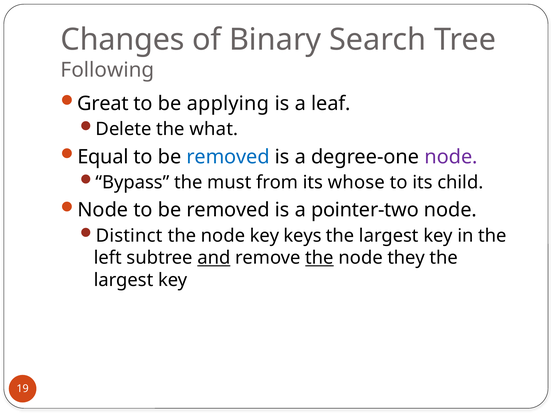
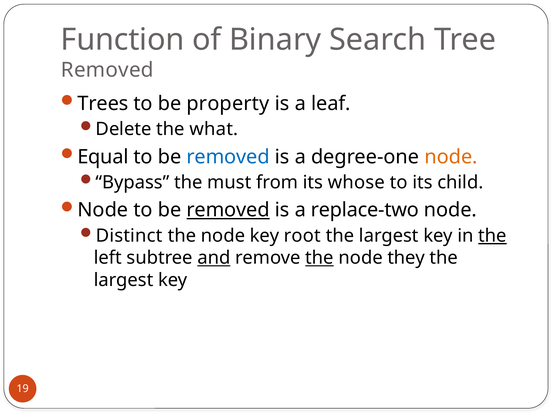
Changes: Changes -> Function
Following at (107, 70): Following -> Removed
Great: Great -> Trees
applying: applying -> property
node at (451, 157) colour: purple -> orange
removed at (228, 210) underline: none -> present
pointer-two: pointer-two -> replace-two
keys: keys -> root
the at (492, 236) underline: none -> present
